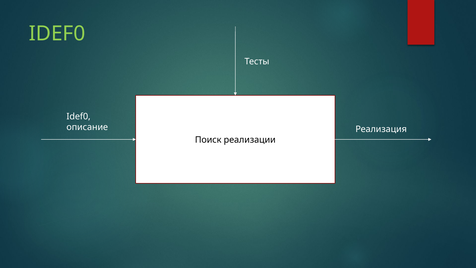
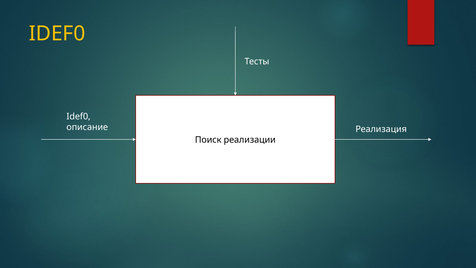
IDEF0 at (57, 33) colour: light green -> yellow
